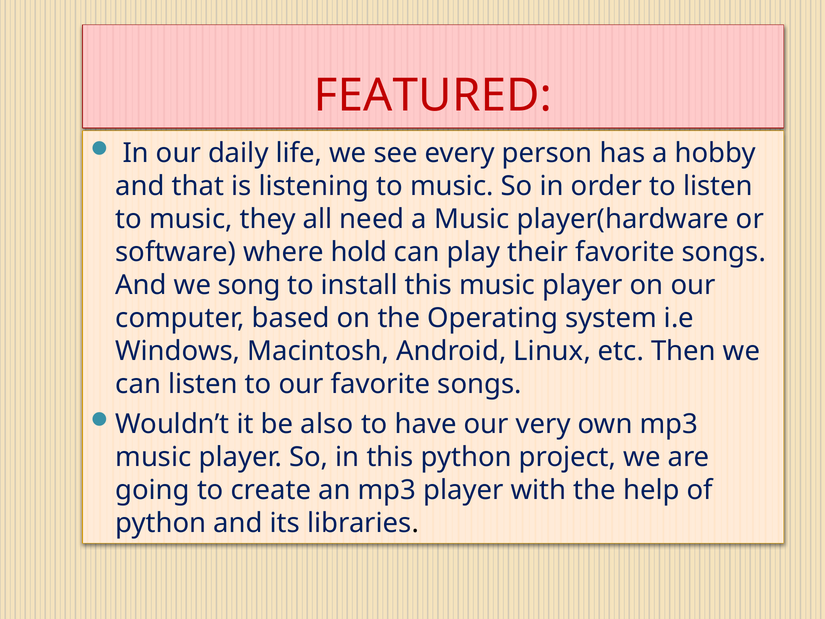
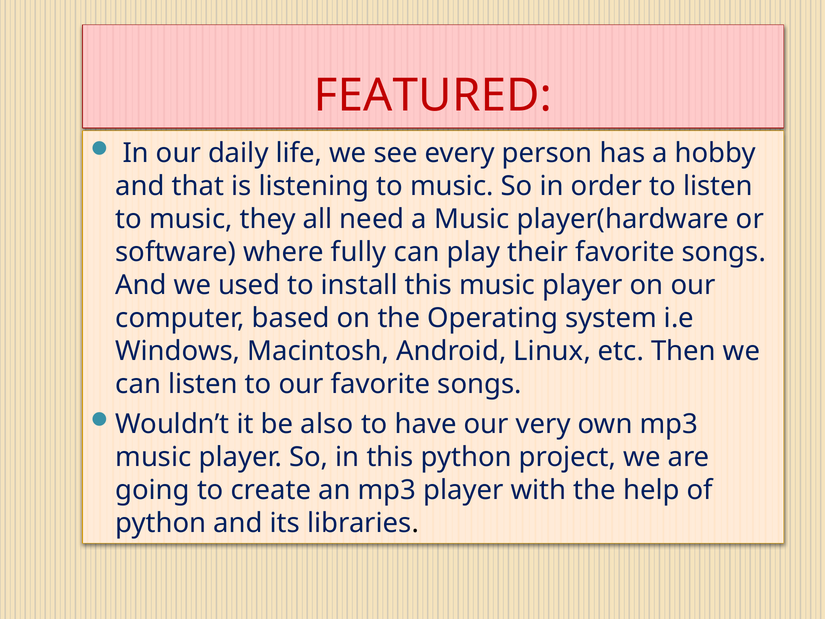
hold: hold -> fully
song: song -> used
